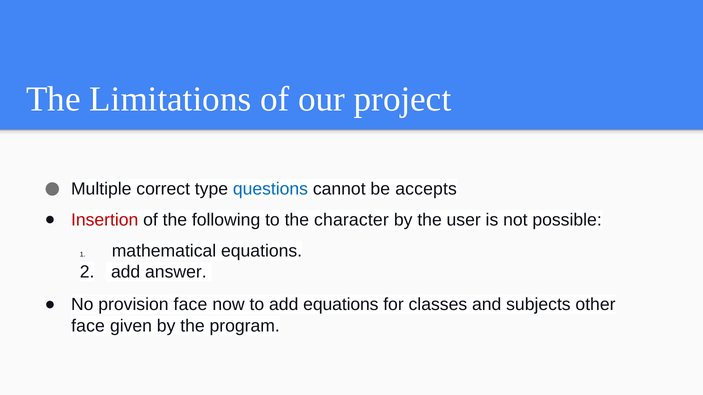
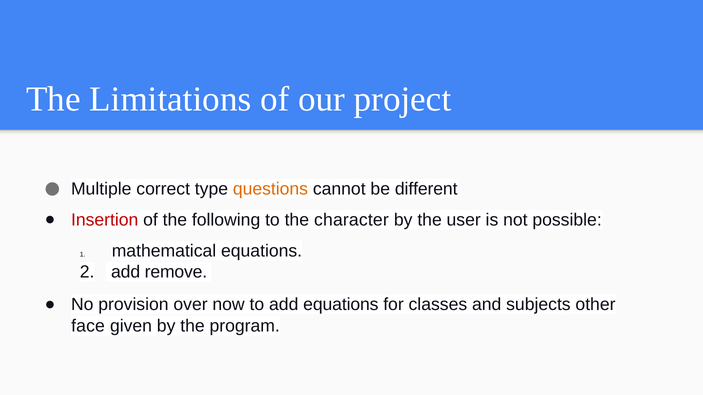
questions colour: blue -> orange
accepts: accepts -> different
answer: answer -> remove
provision face: face -> over
